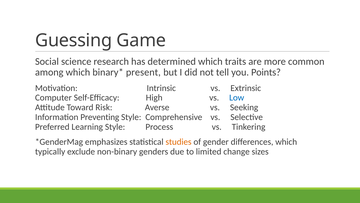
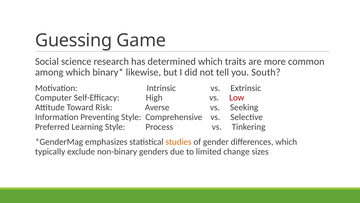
present: present -> likewise
Points: Points -> South
Low colour: blue -> red
